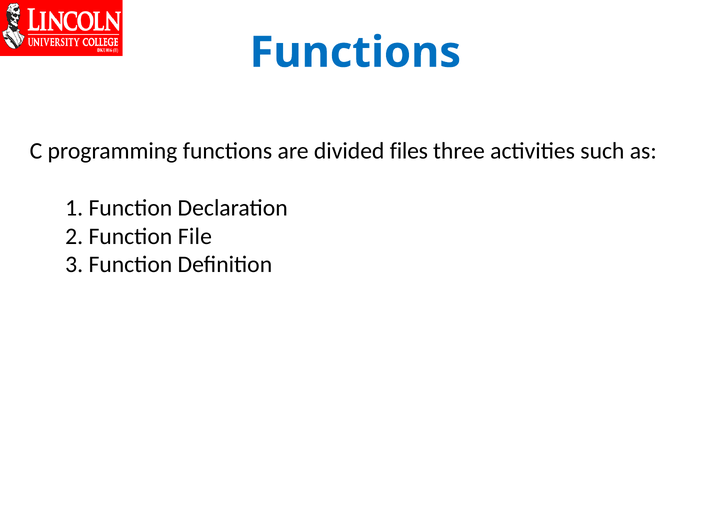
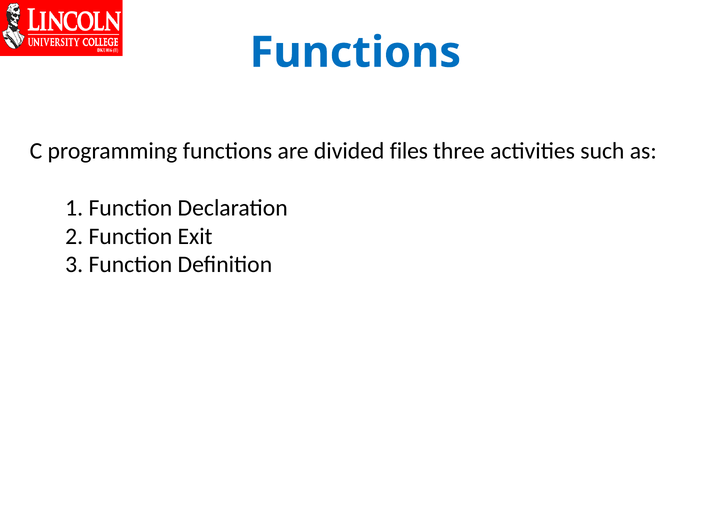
File: File -> Exit
